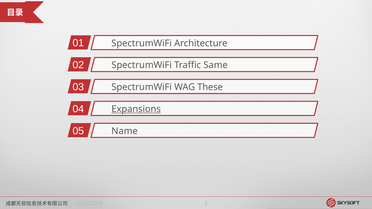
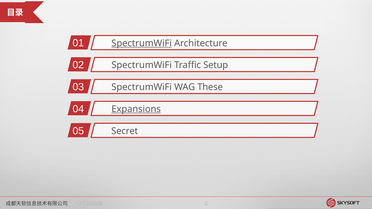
SpectrumWiFi at (142, 43) underline: none -> present
Same: Same -> Setup
Name: Name -> Secret
